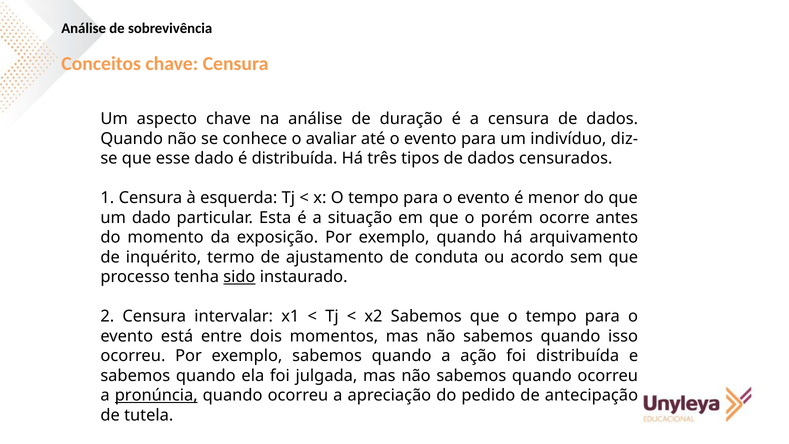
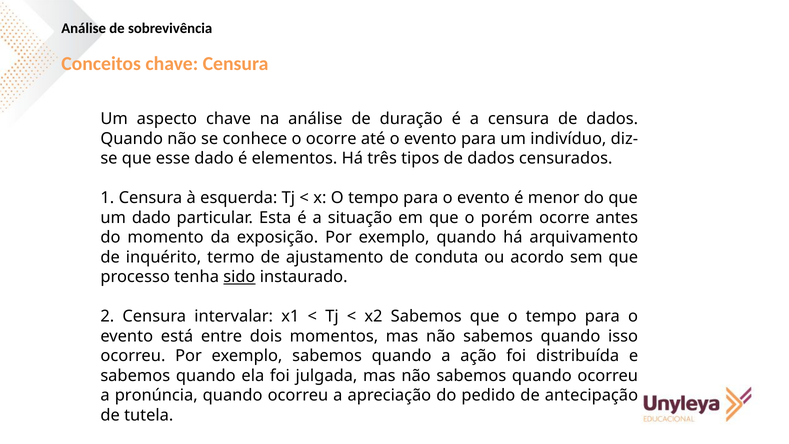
o avaliar: avaliar -> ocorre
é distribuída: distribuída -> elementos
pronúncia underline: present -> none
